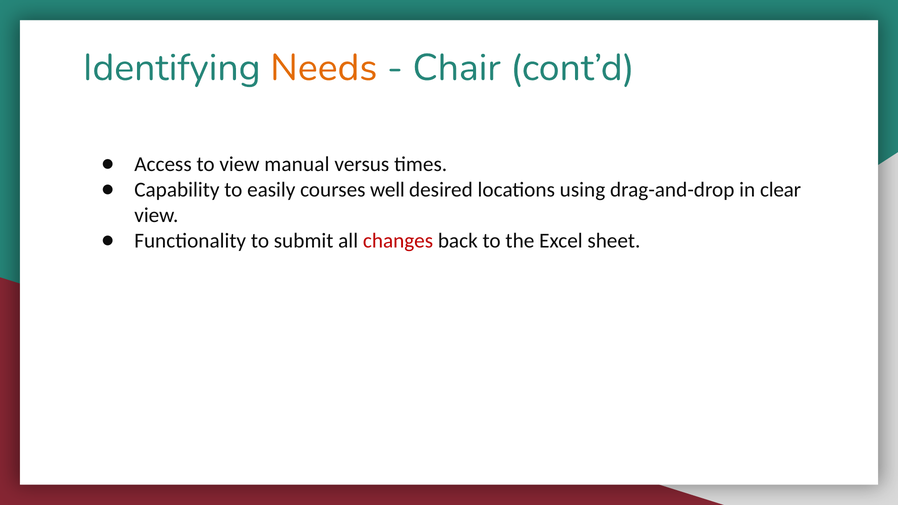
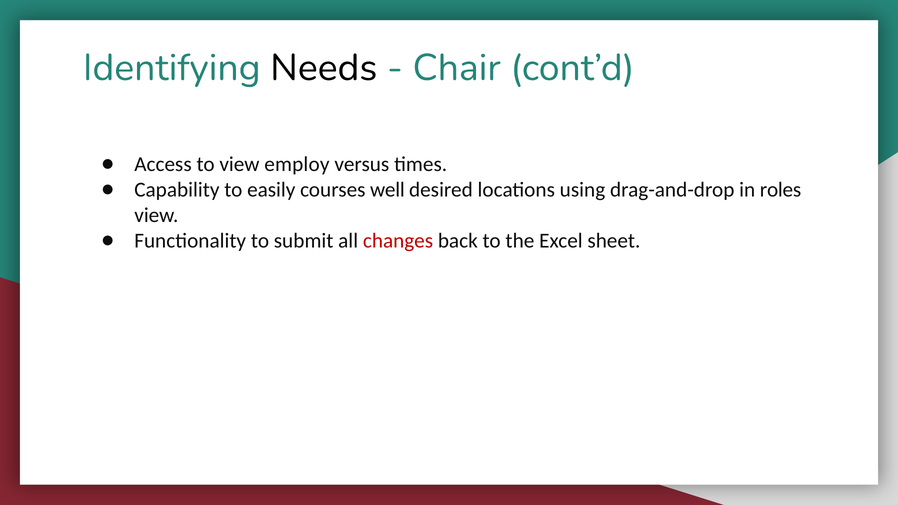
Needs colour: orange -> black
manual: manual -> employ
clear: clear -> roles
